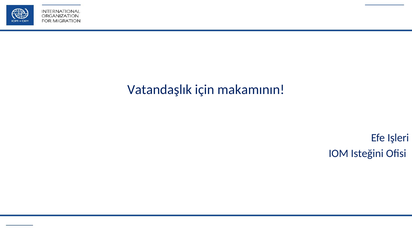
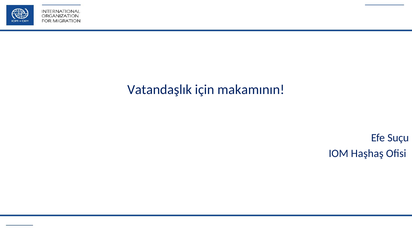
Işleri: Işleri -> Suçu
Isteğini: Isteğini -> Haşhaş
